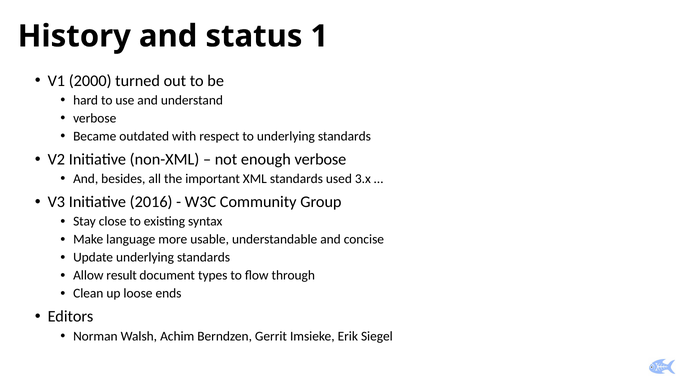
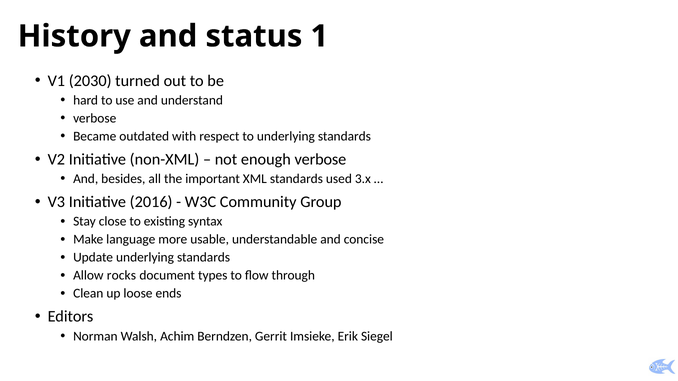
2000: 2000 -> 2030
result: result -> rocks
